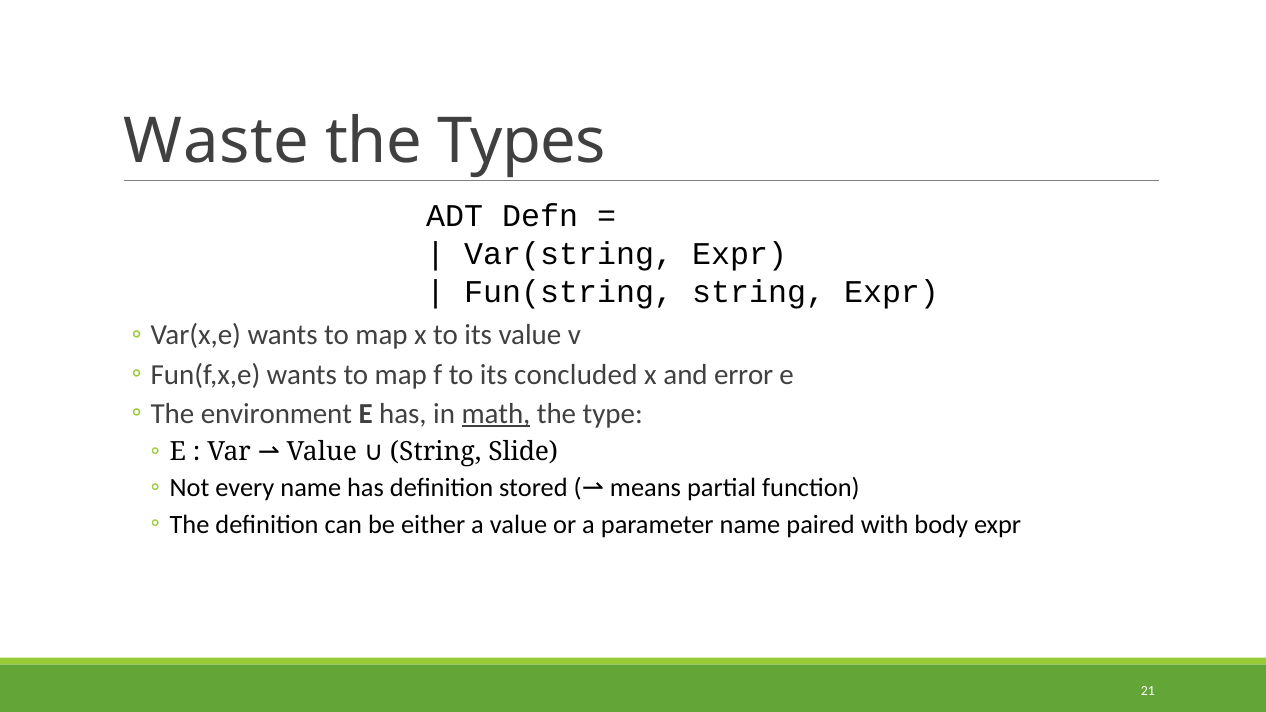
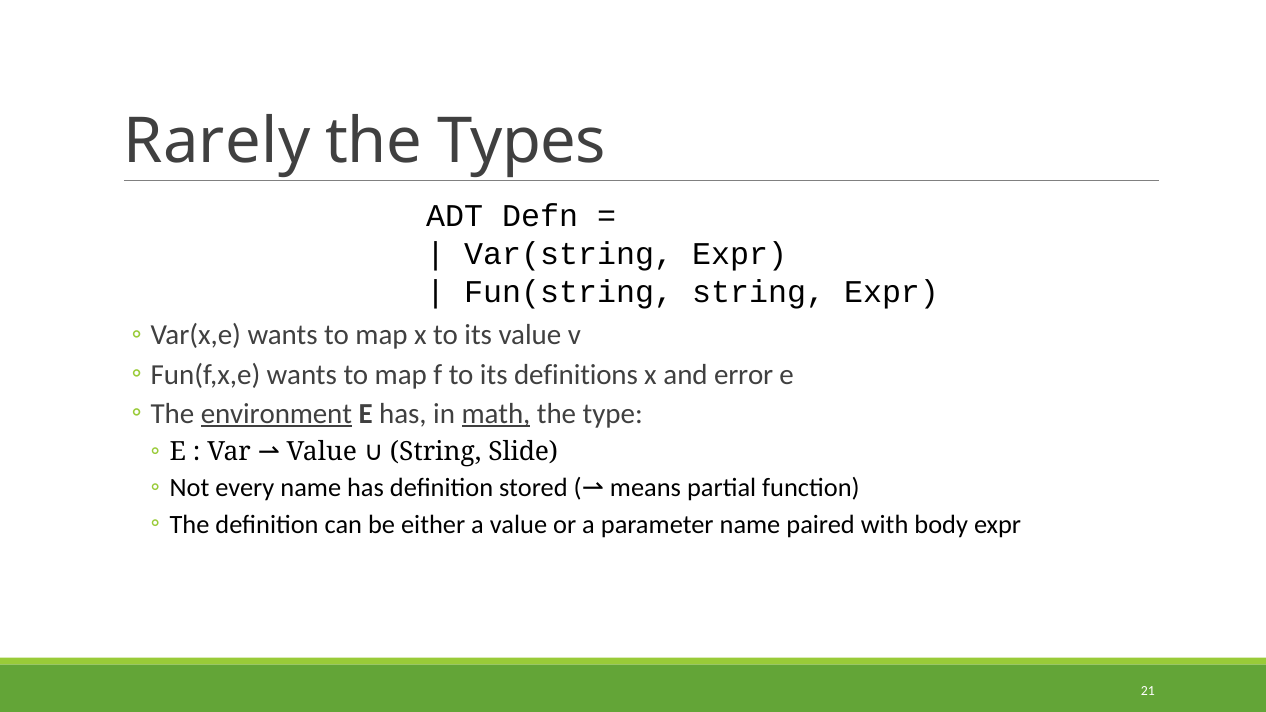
Waste: Waste -> Rarely
concluded: concluded -> definitions
environment underline: none -> present
